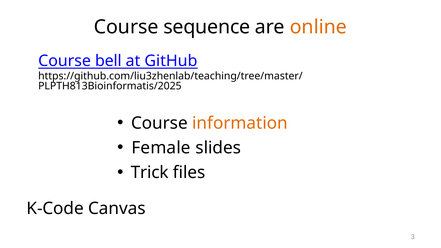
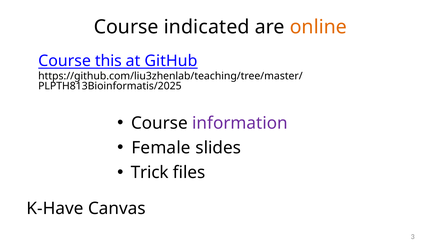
sequence: sequence -> indicated
bell: bell -> this
information colour: orange -> purple
K-Code: K-Code -> K-Have
